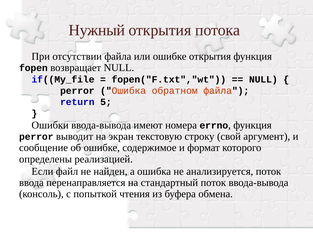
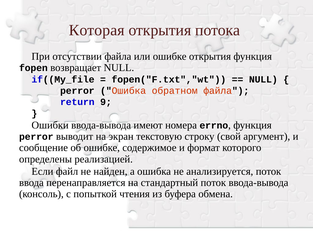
Нужный: Нужный -> Которая
5: 5 -> 9
